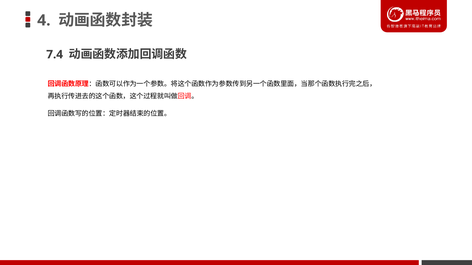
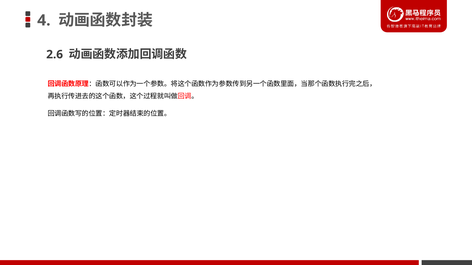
7.4: 7.4 -> 2.6
